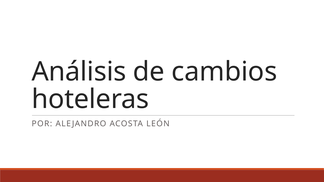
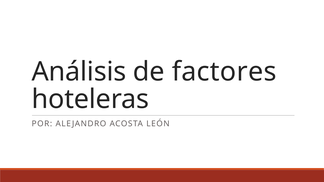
cambios: cambios -> factores
